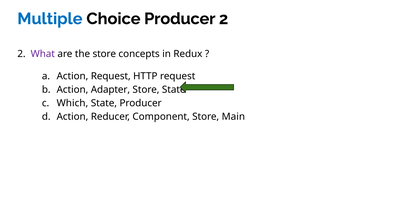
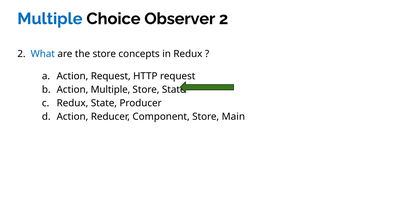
Choice Producer: Producer -> Observer
What colour: purple -> blue
Action Adapter: Adapter -> Multiple
Which at (72, 103): Which -> Redux
